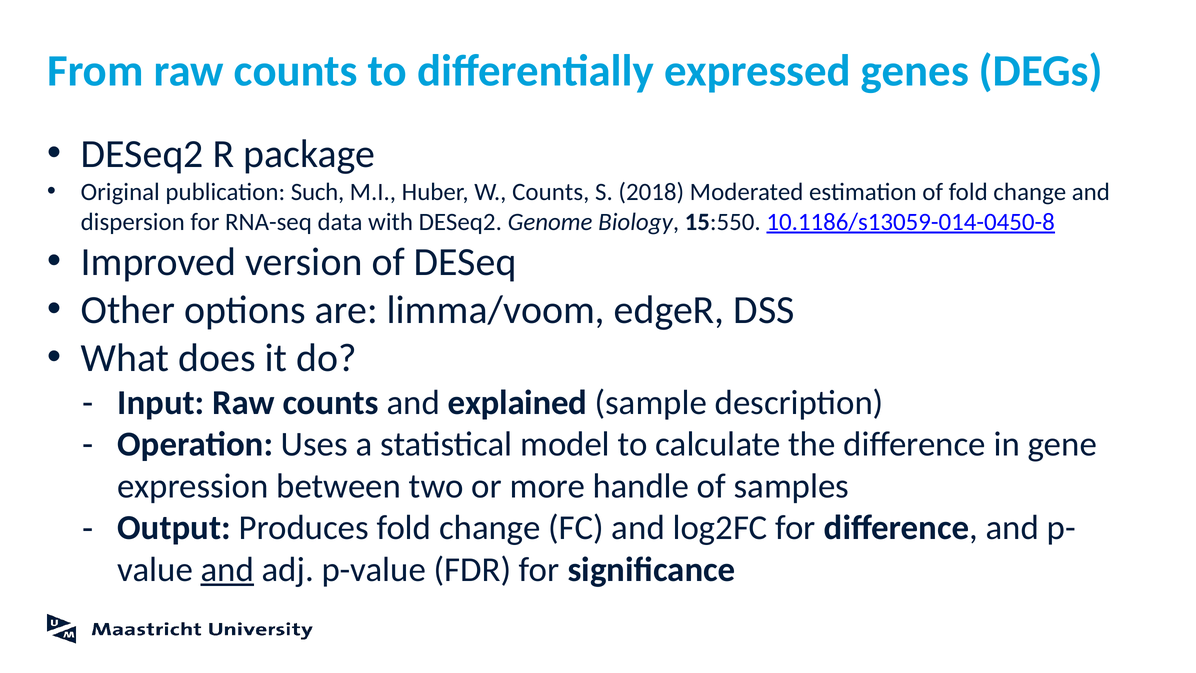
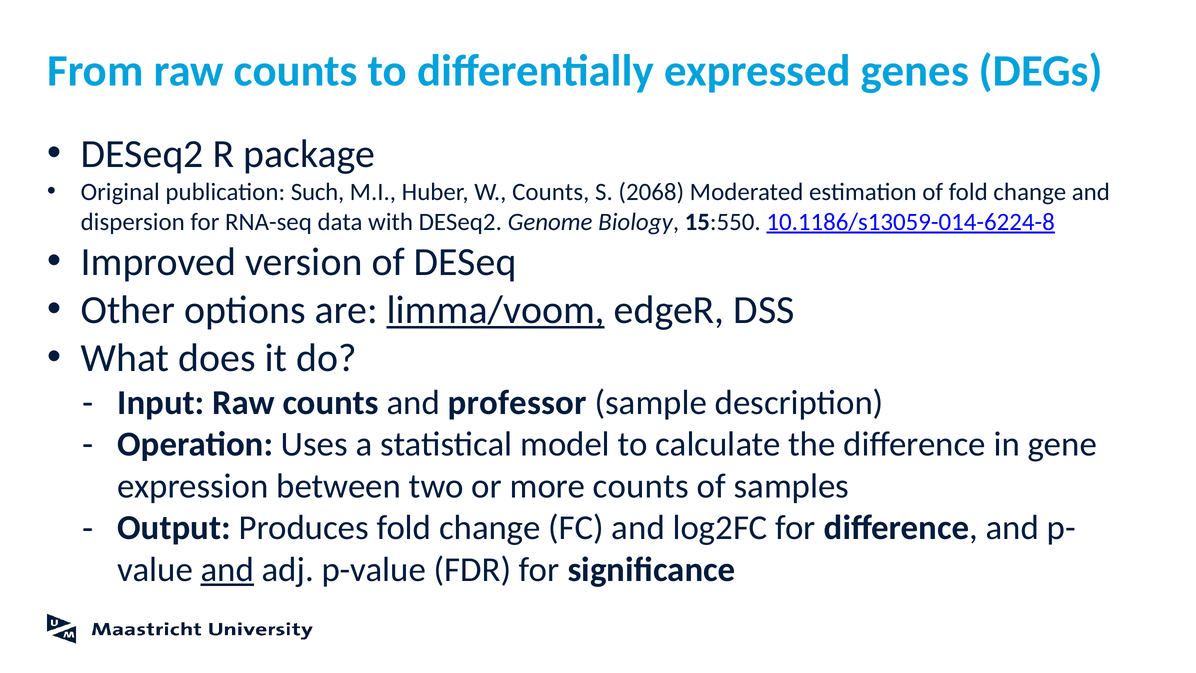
2018: 2018 -> 2068
10.1186/s13059-014-0450-8: 10.1186/s13059-014-0450-8 -> 10.1186/s13059-014-6224-8
limma/voom underline: none -> present
explained: explained -> professor
more handle: handle -> counts
